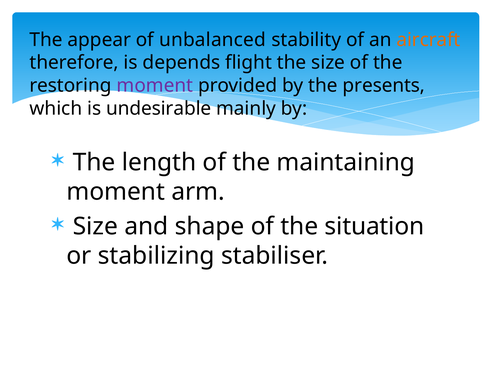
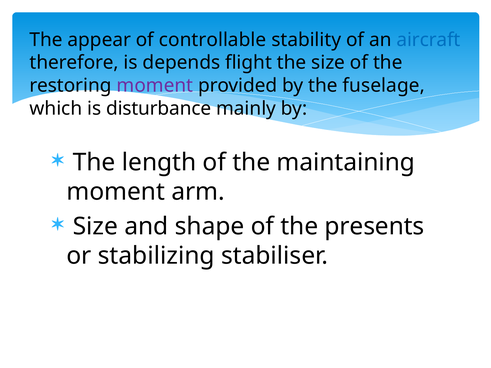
unbalanced: unbalanced -> controllable
aircraft colour: orange -> blue
presents: presents -> fuselage
undesirable: undesirable -> disturbance
situation: situation -> presents
